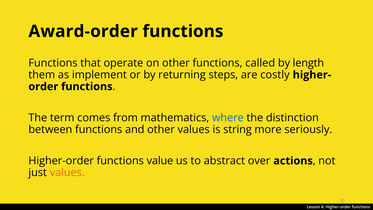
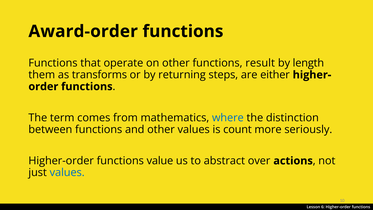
called: called -> result
implement: implement -> transforms
costly: costly -> either
string: string -> count
values at (67, 172) colour: orange -> blue
